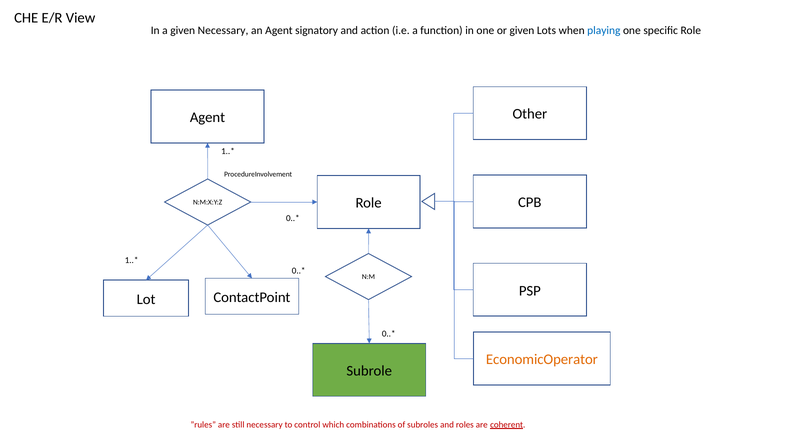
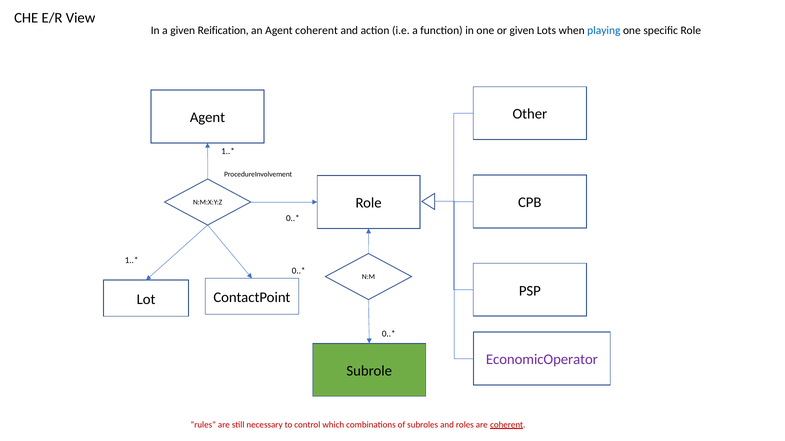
given Necessary: Necessary -> Reification
Agent signatory: signatory -> coherent
EconomicOperator colour: orange -> purple
